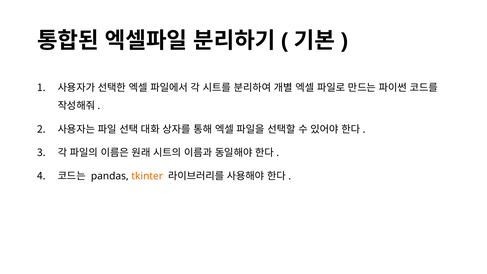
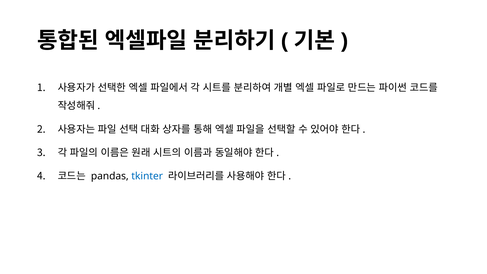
tkinter colour: orange -> blue
